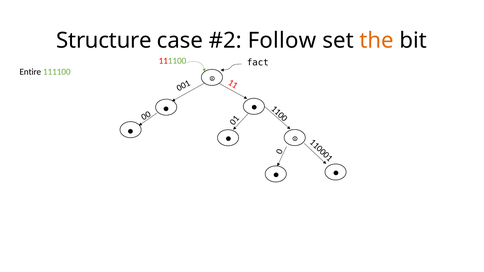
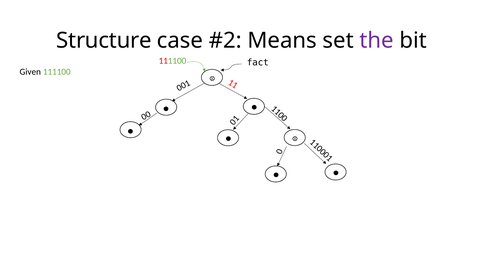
Follow: Follow -> Means
the colour: orange -> purple
Entire: Entire -> Given
